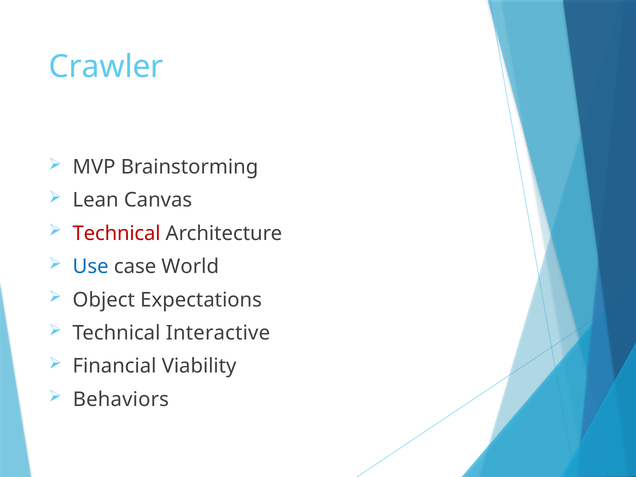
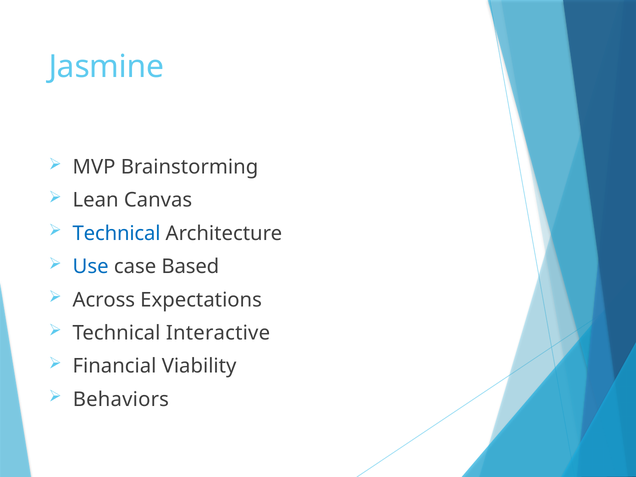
Crawler: Crawler -> Jasmine
Technical at (117, 233) colour: red -> blue
World: World -> Based
Object: Object -> Across
